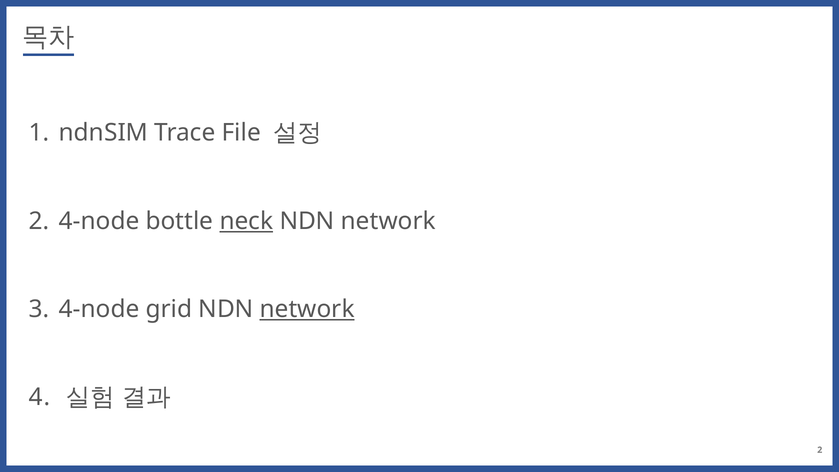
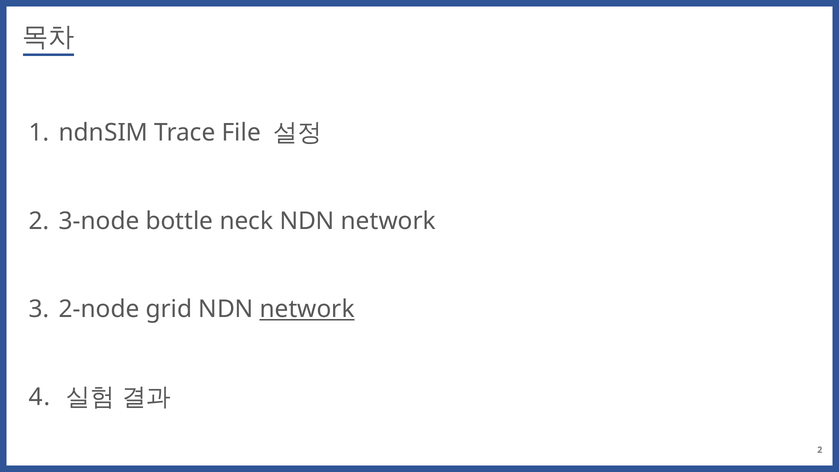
2 4-node: 4-node -> 3-node
neck underline: present -> none
4-node at (99, 309): 4-node -> 2-node
